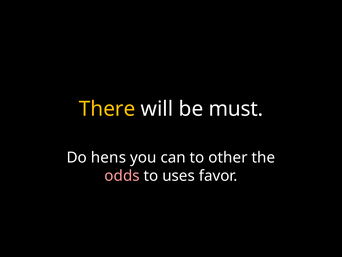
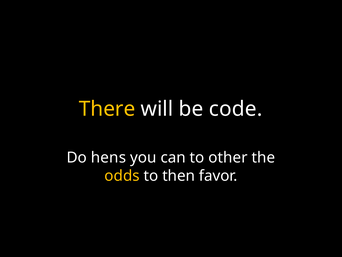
must: must -> code
odds colour: pink -> yellow
uses: uses -> then
